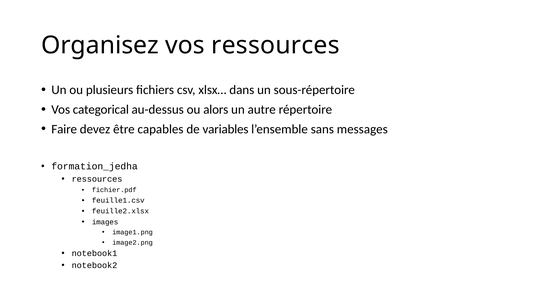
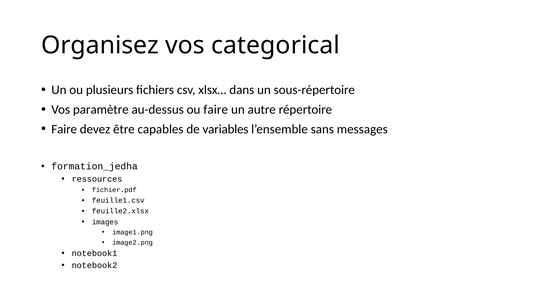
vos ressources: ressources -> categorical
categorical: categorical -> paramètre
ou alors: alors -> faire
